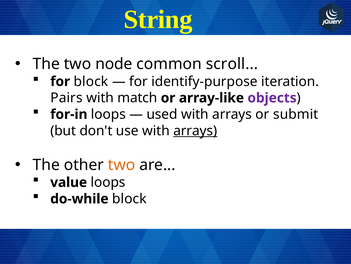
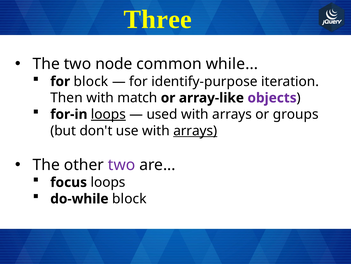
String: String -> Three
scroll: scroll -> while
Pairs: Pairs -> Then
loops at (108, 114) underline: none -> present
submit: submit -> groups
two at (122, 165) colour: orange -> purple
value: value -> focus
